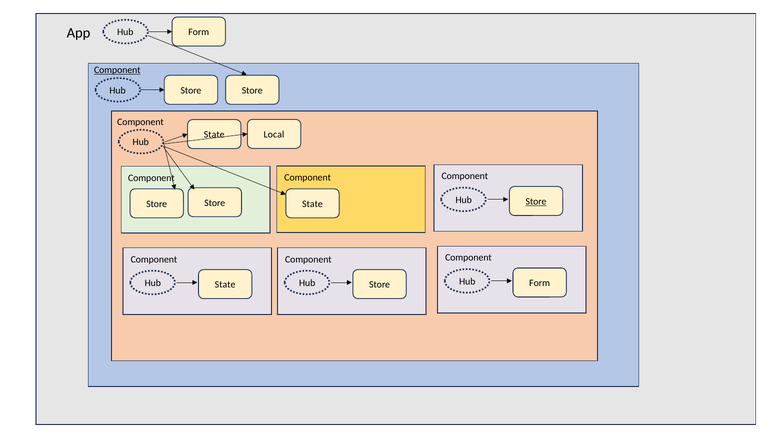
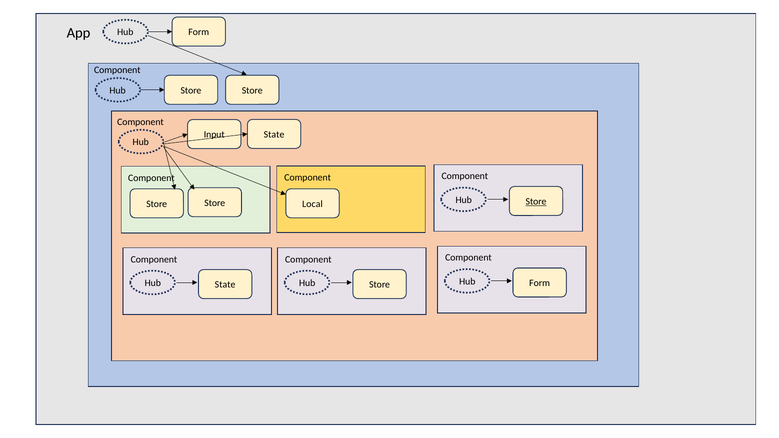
Component at (117, 70) underline: present -> none
Local at (274, 135): Local -> State
State at (214, 135): State -> Input
State at (312, 204): State -> Local
